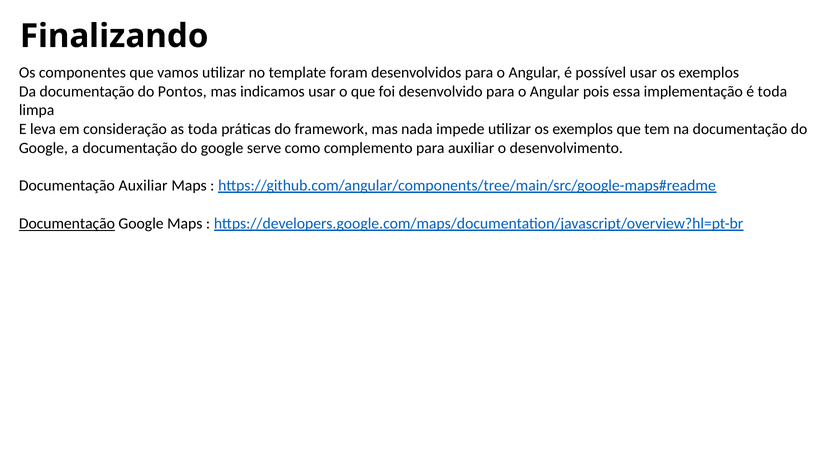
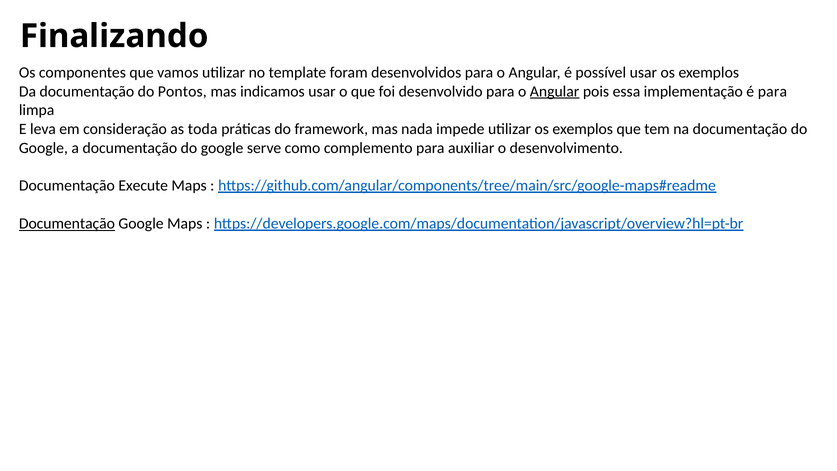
Angular at (555, 91) underline: none -> present
é toda: toda -> para
Documentação Auxiliar: Auxiliar -> Execute
